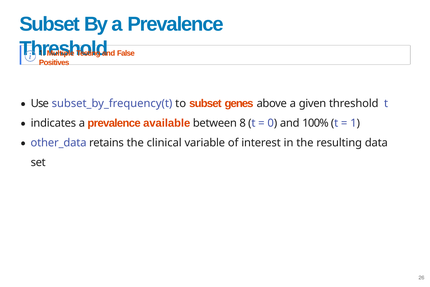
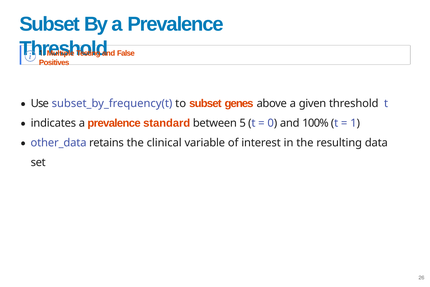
available: available -> standard
8: 8 -> 5
